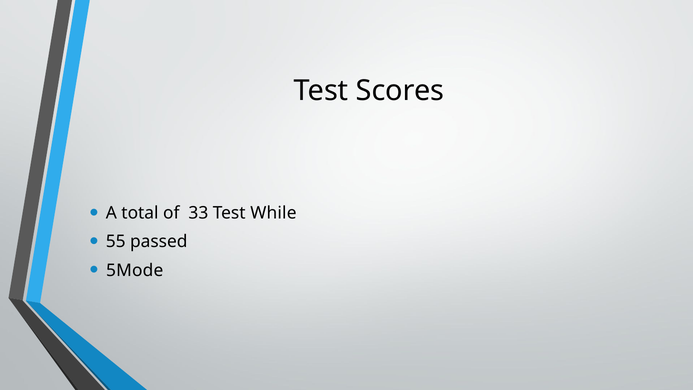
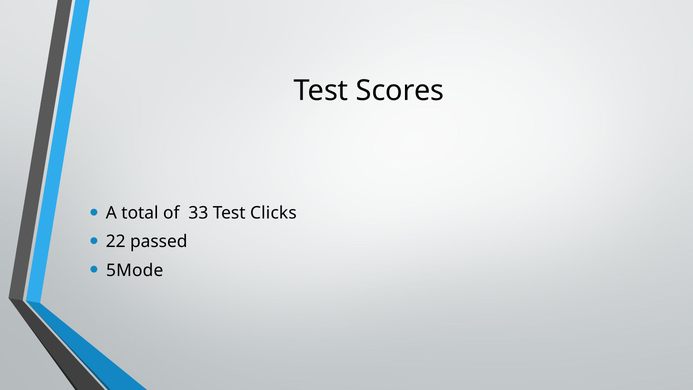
While: While -> Clicks
55: 55 -> 22
